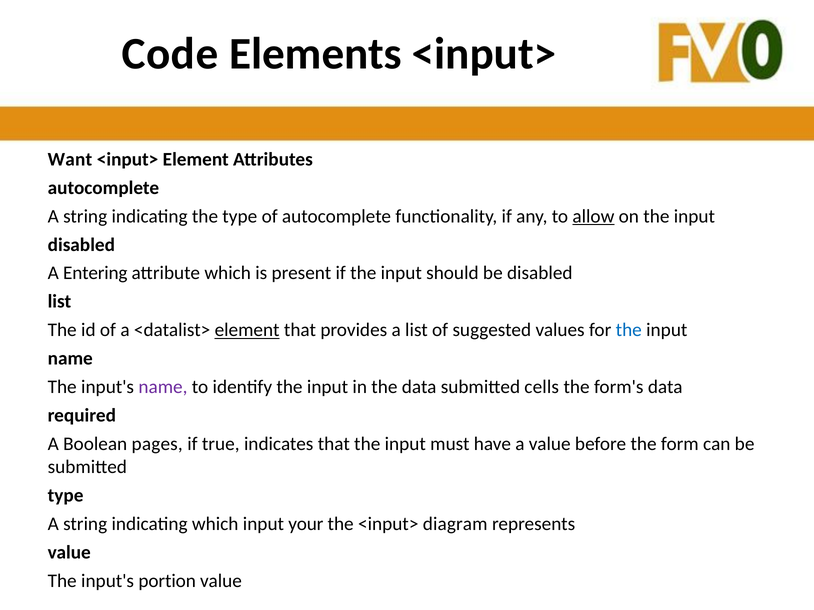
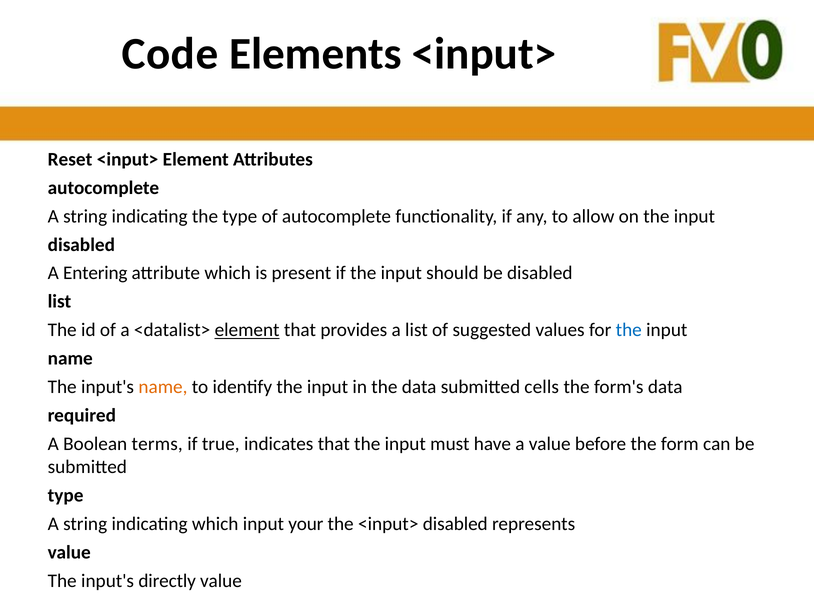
Want: Want -> Reset
allow underline: present -> none
name at (163, 387) colour: purple -> orange
pages: pages -> terms
<input> diagram: diagram -> disabled
portion: portion -> directly
